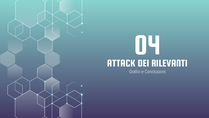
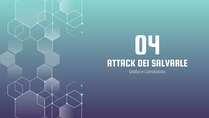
RILEVANTI: RILEVANTI -> SALVARLE
